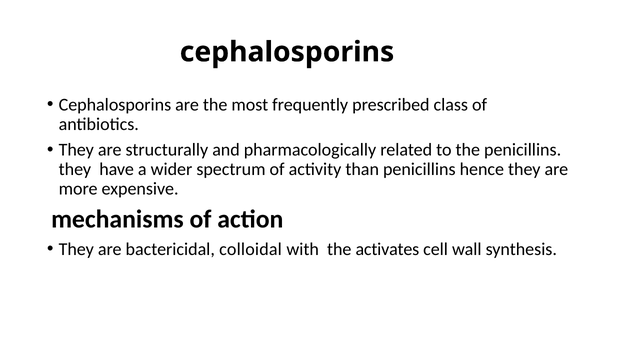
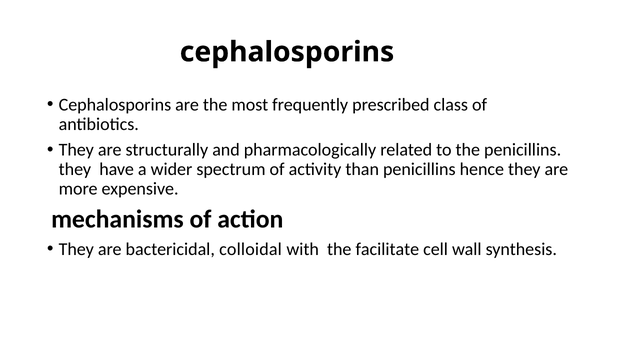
activates: activates -> facilitate
